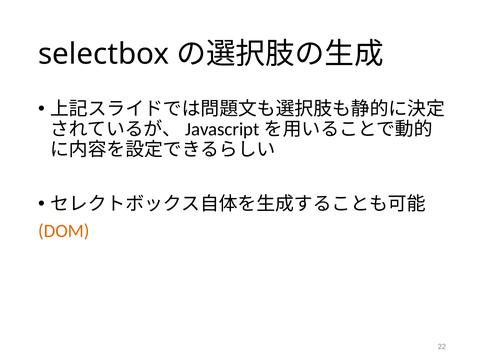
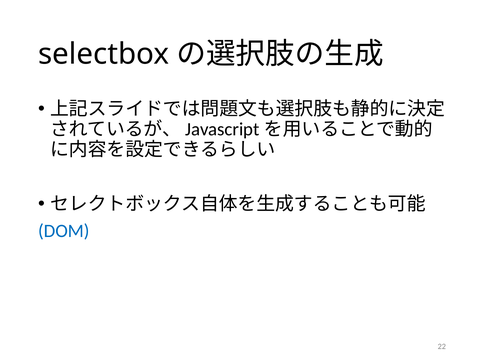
DOM colour: orange -> blue
